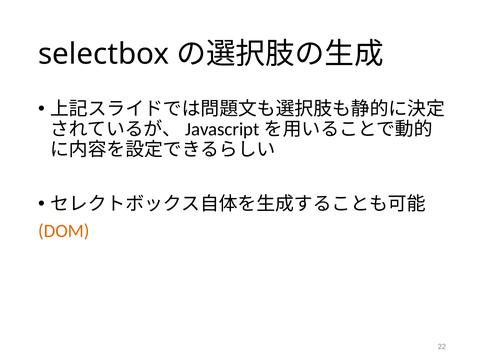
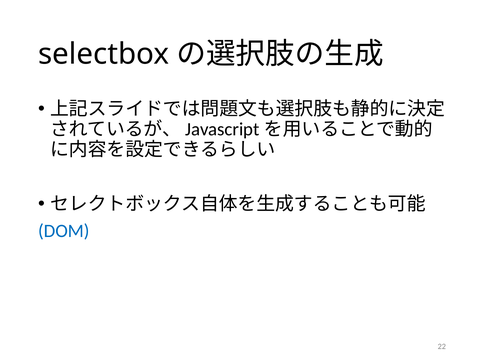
DOM colour: orange -> blue
